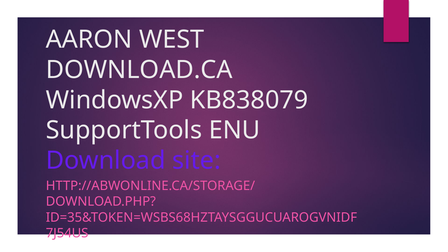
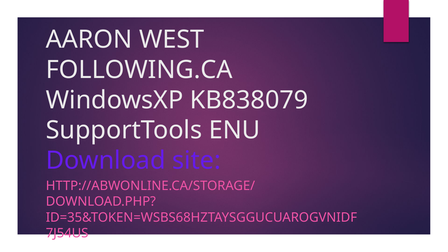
DOWNLOAD.CA: DOWNLOAD.CA -> FOLLOWING.CA
